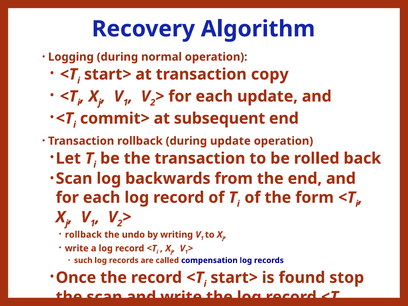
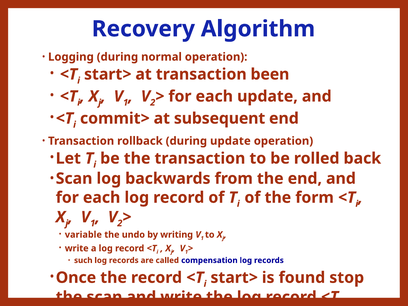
copy: copy -> been
rollback at (83, 235): rollback -> variable
